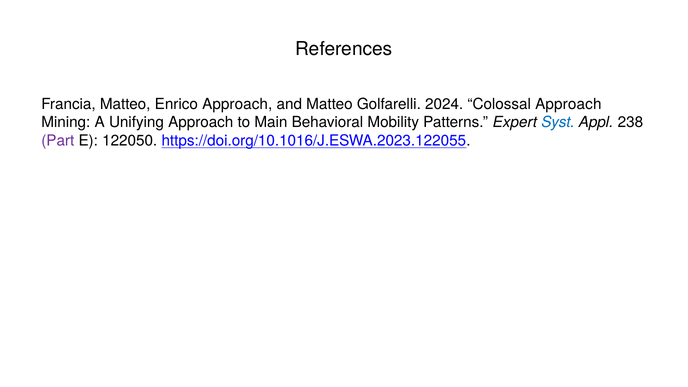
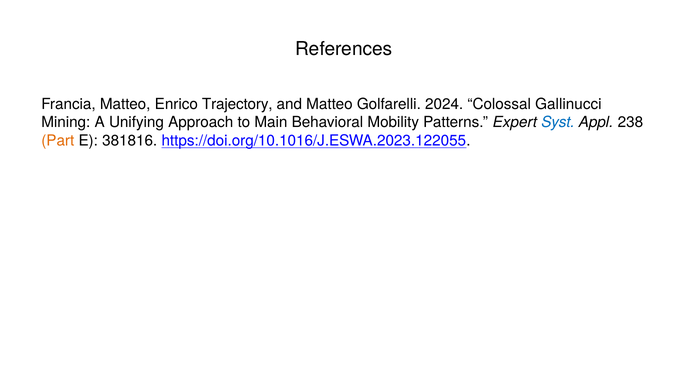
Enrico Approach: Approach -> Trajectory
Colossal Approach: Approach -> Gallinucci
Part colour: purple -> orange
122050: 122050 -> 381816
